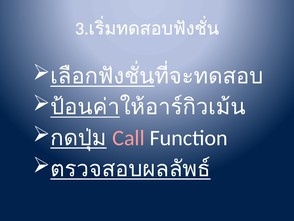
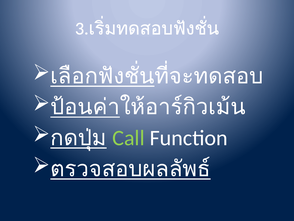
Call colour: pink -> light green
